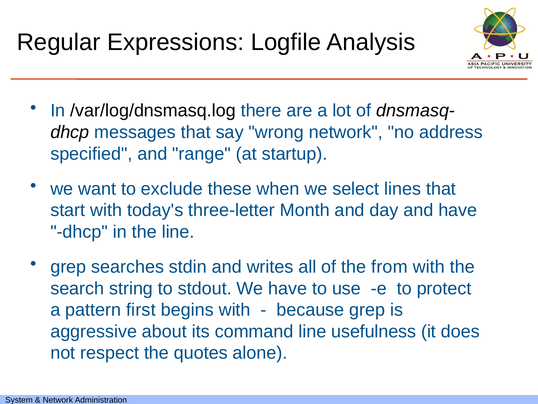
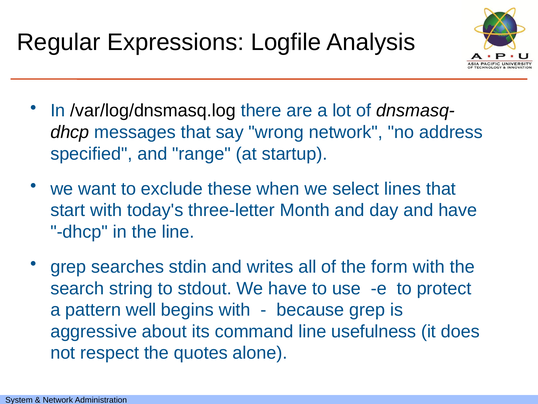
from: from -> form
first: first -> well
